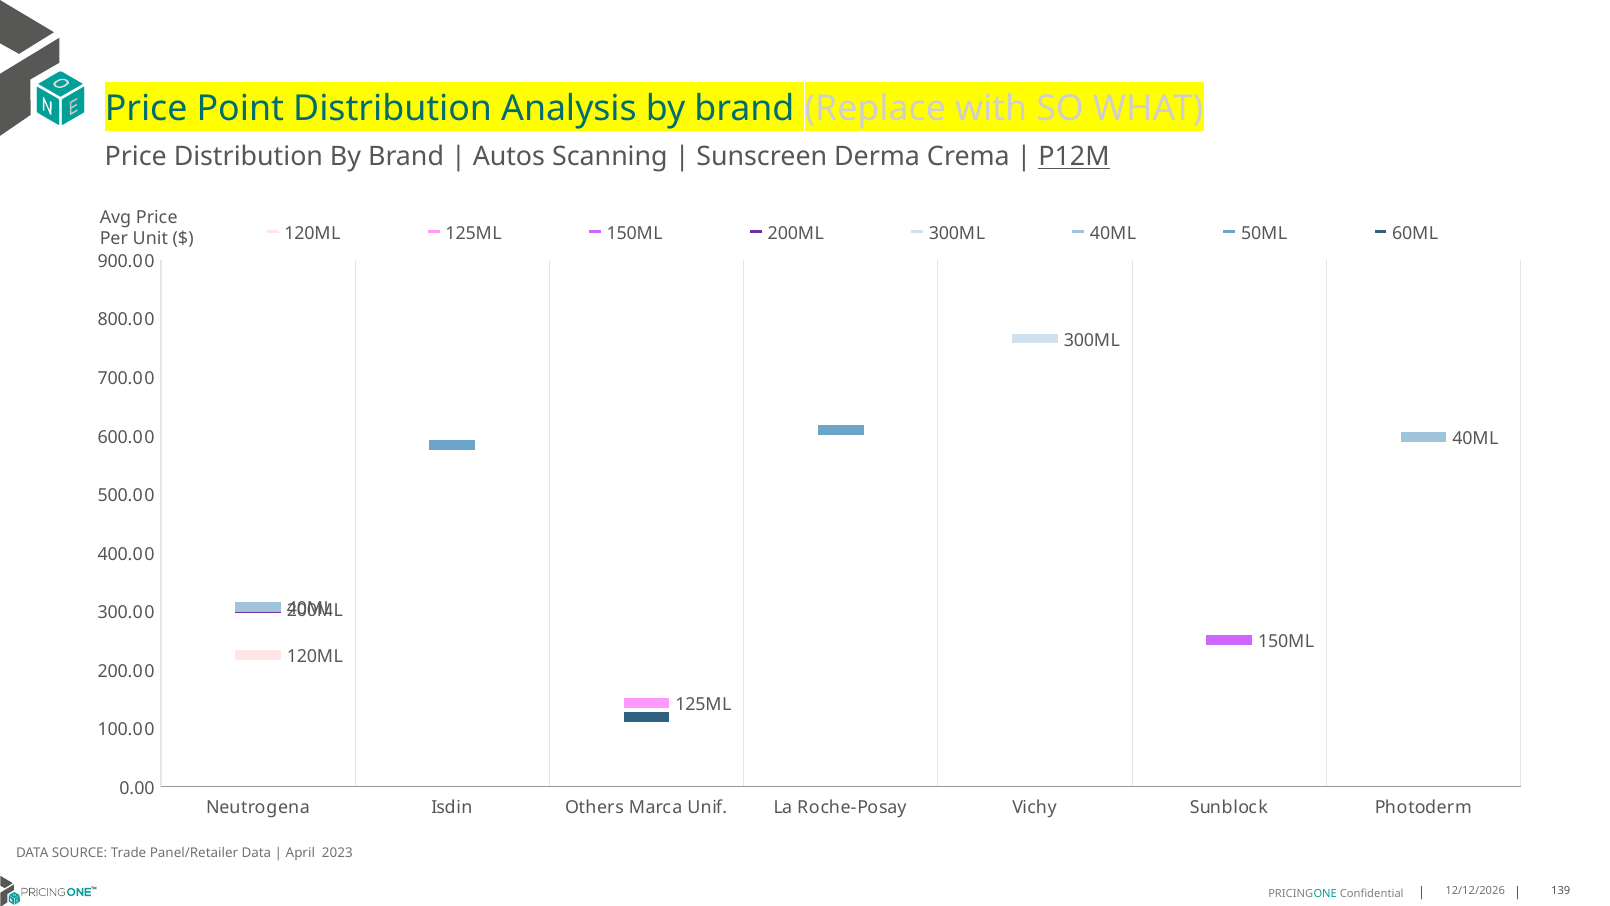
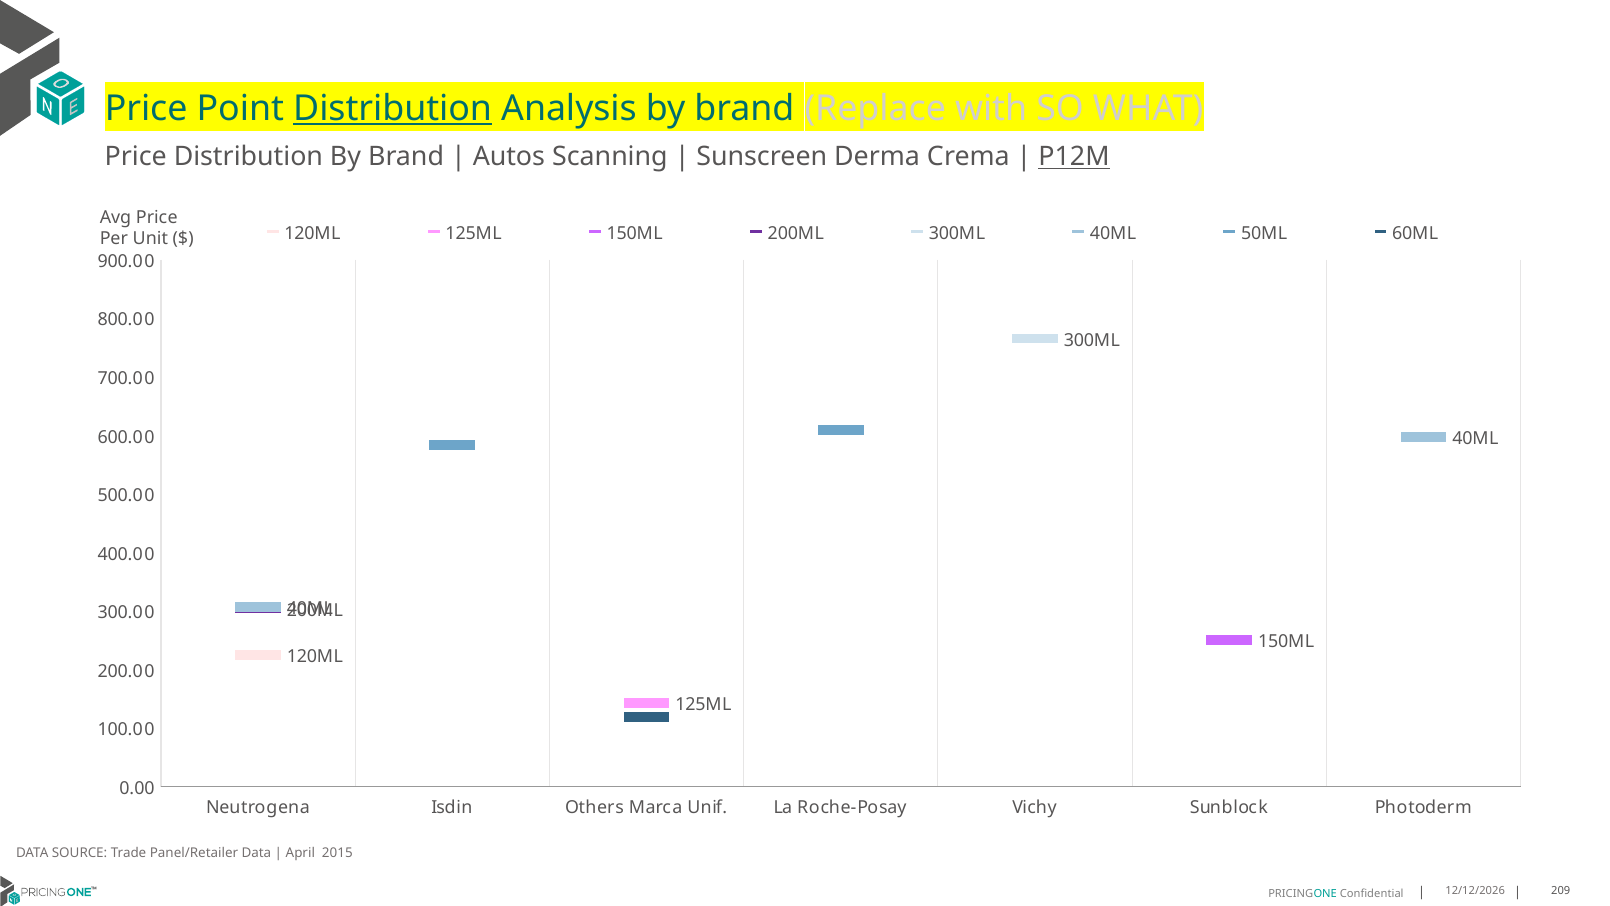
Distribution at (393, 108) underline: none -> present
2023: 2023 -> 2015
139: 139 -> 209
